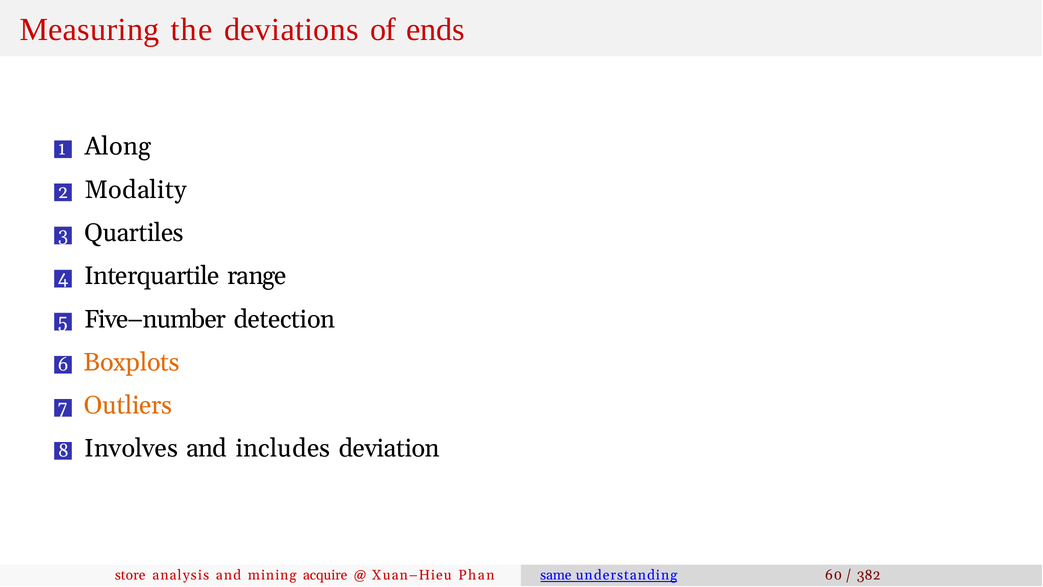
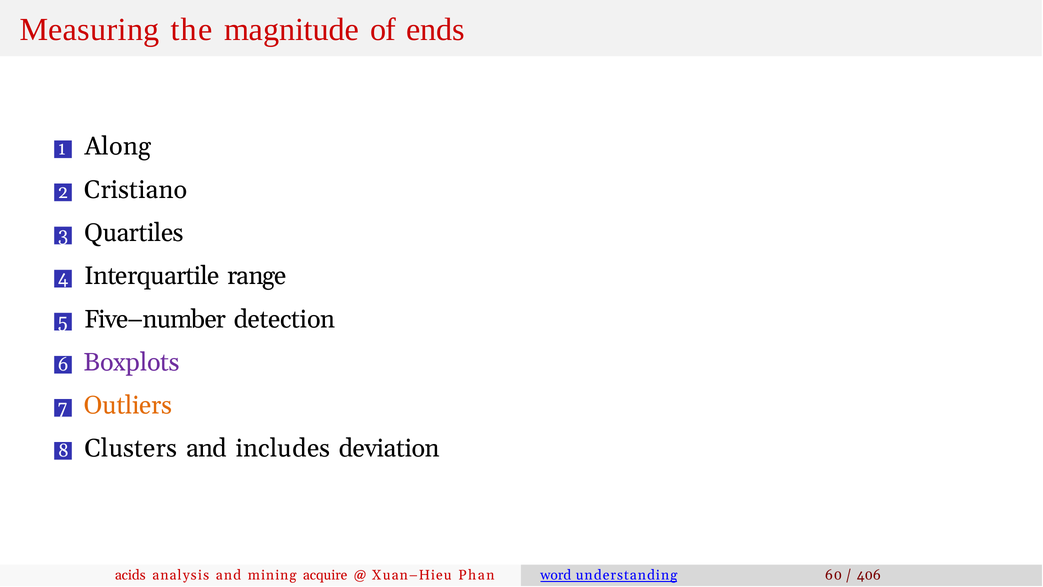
deviations: deviations -> magnitude
Modality: Modality -> Cristiano
Boxplots colour: orange -> purple
Involves: Involves -> Clusters
store: store -> acids
same: same -> word
382: 382 -> 406
